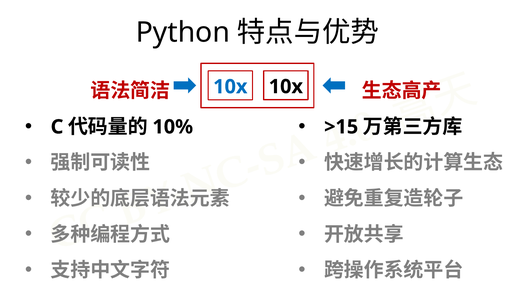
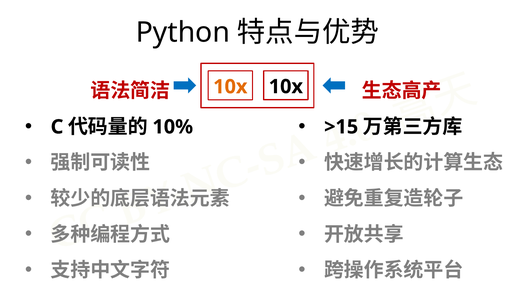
10x at (230, 87) colour: blue -> orange
